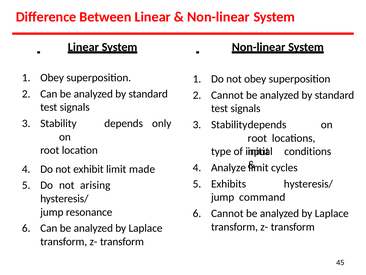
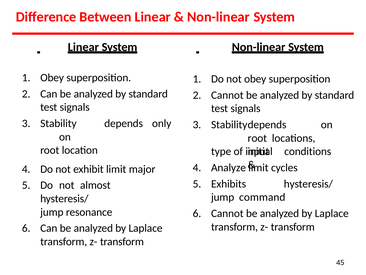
made: made -> major
arising: arising -> almost
